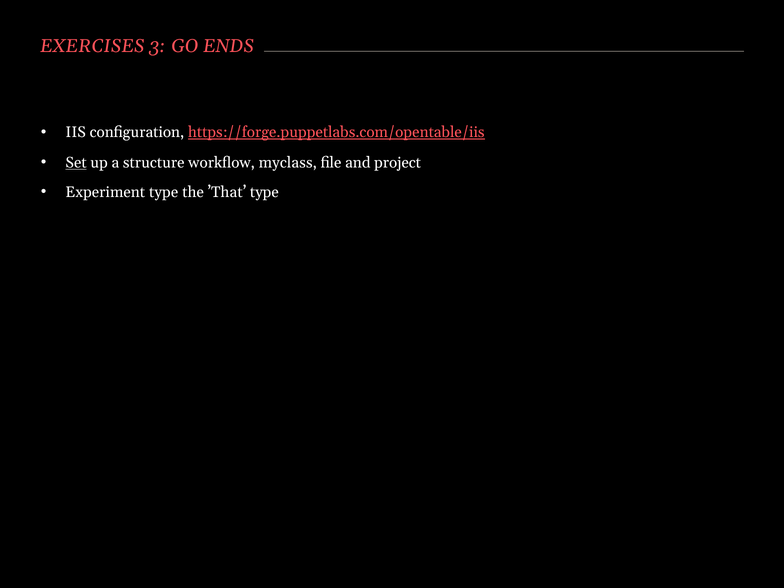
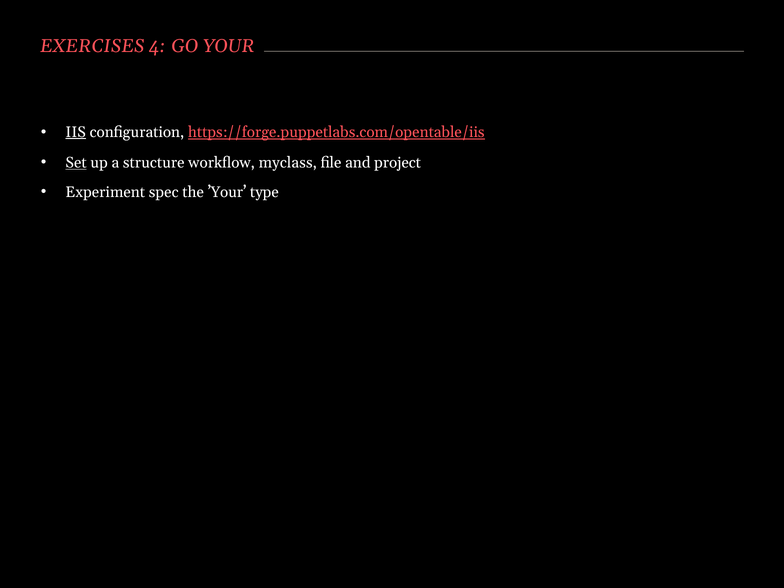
3: 3 -> 4
ENDS: ENDS -> YOUR
IIS underline: none -> present
Experiment type: type -> spec
’That: ’That -> ’Your
